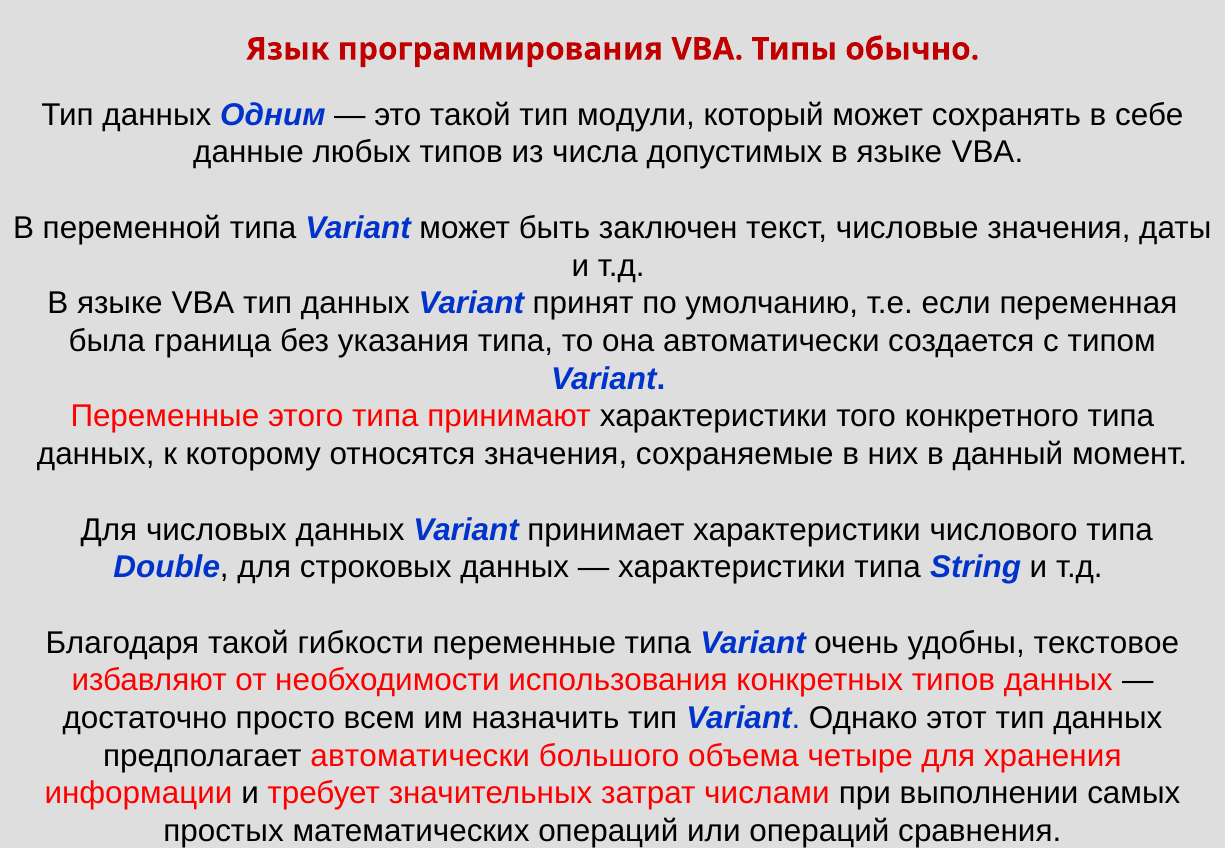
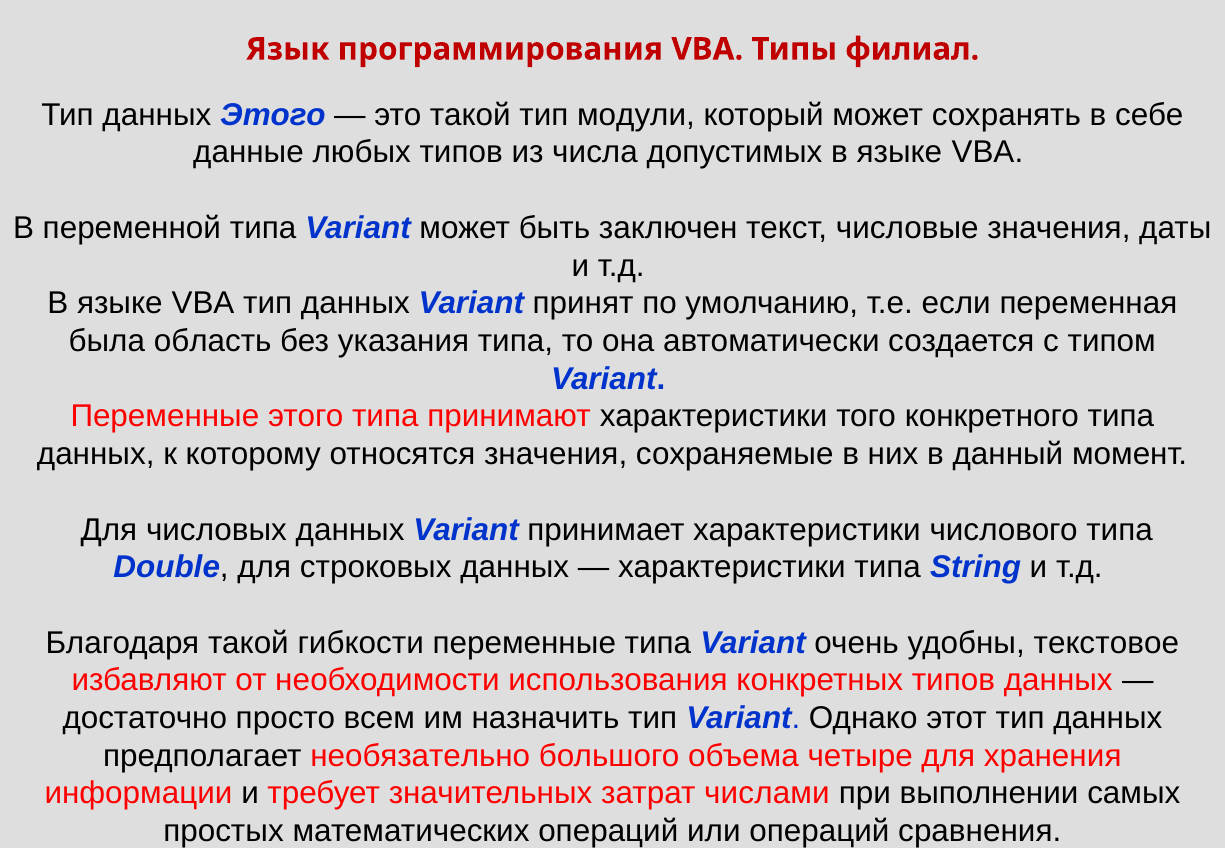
обычно: обычно -> филиал
данных Одним: Одним -> Этого
граница: граница -> область
предполагает автоматически: автоматически -> необязательно
